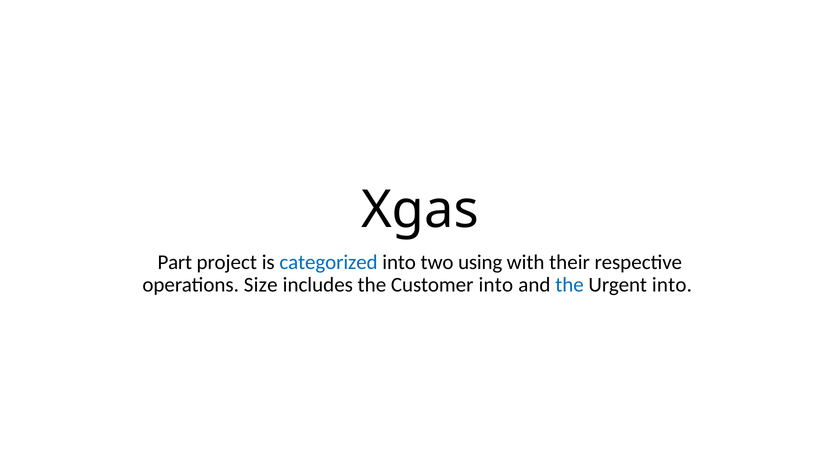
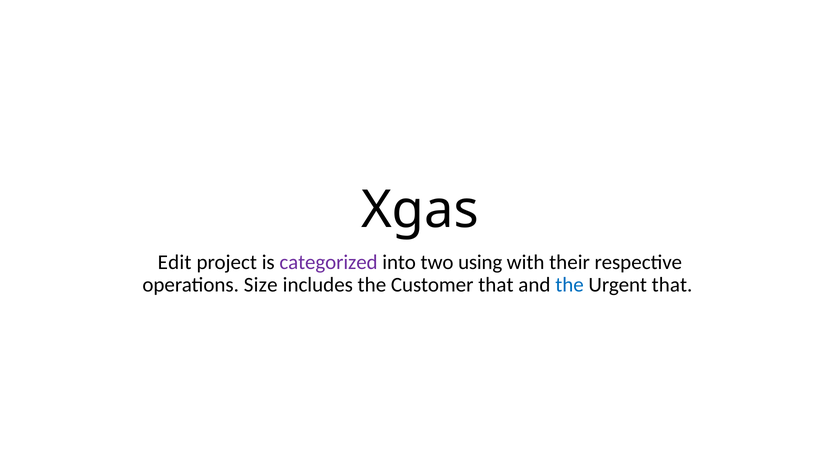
Part: Part -> Edit
categorized colour: blue -> purple
Customer into: into -> that
Urgent into: into -> that
